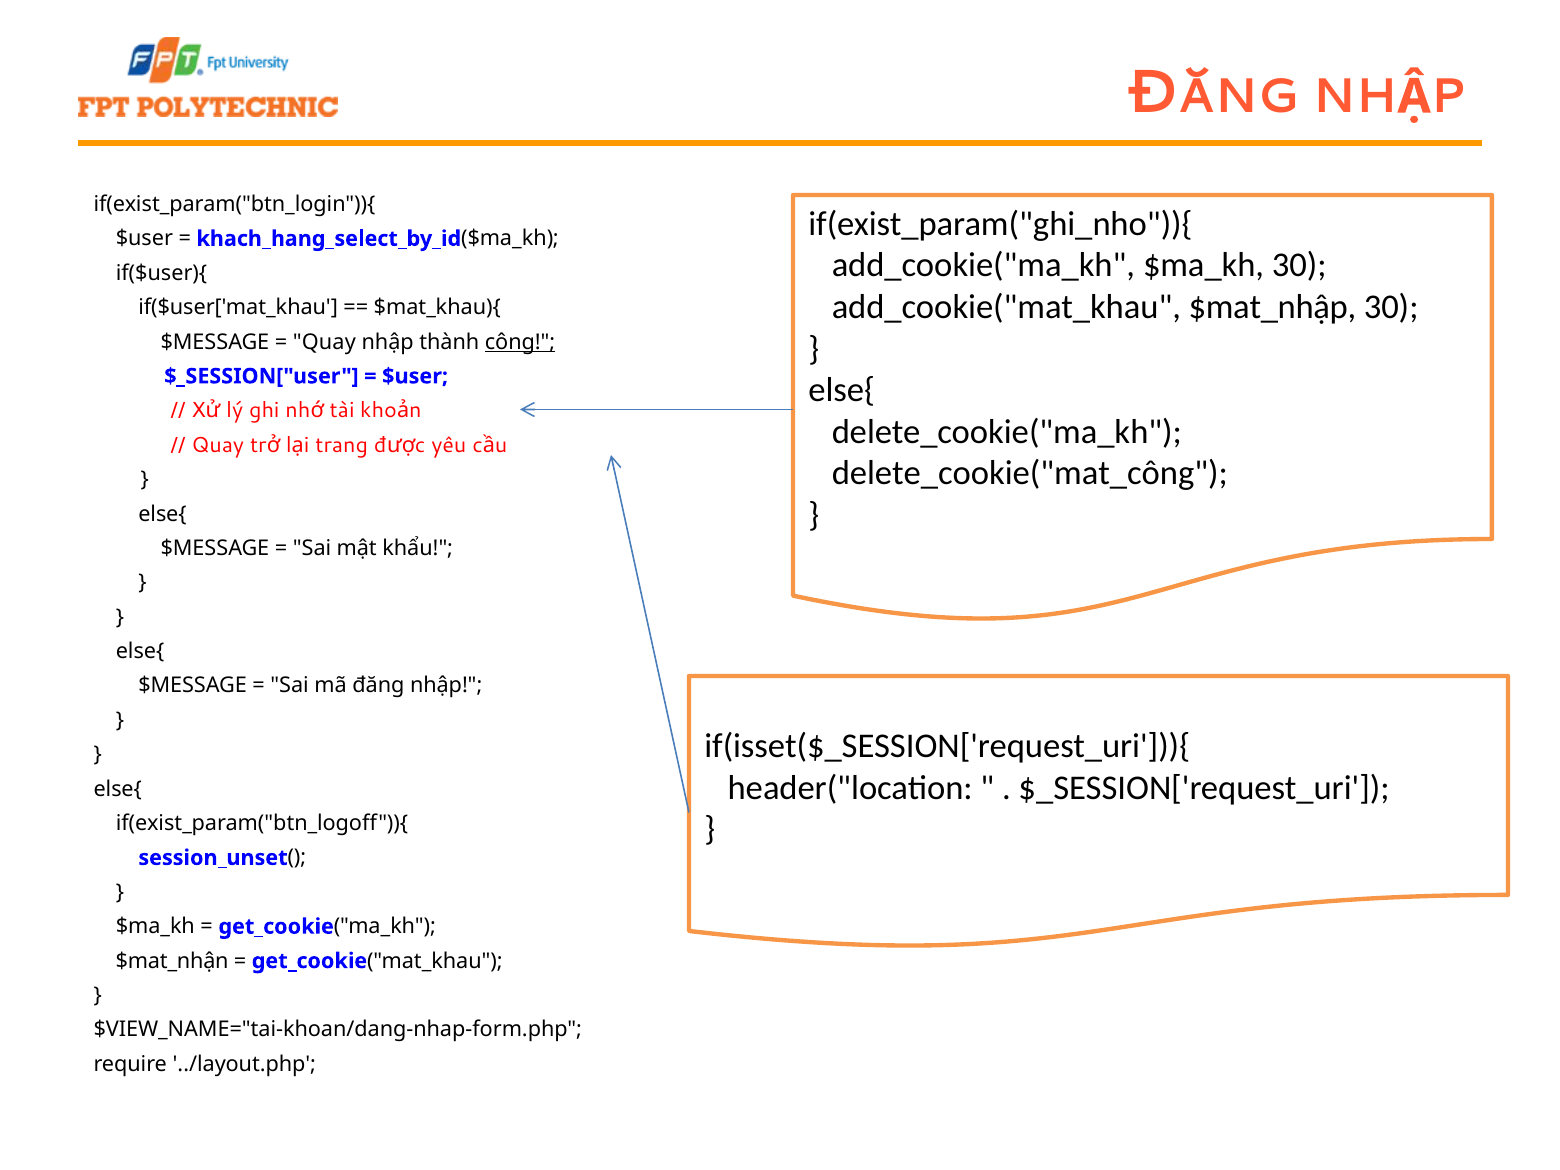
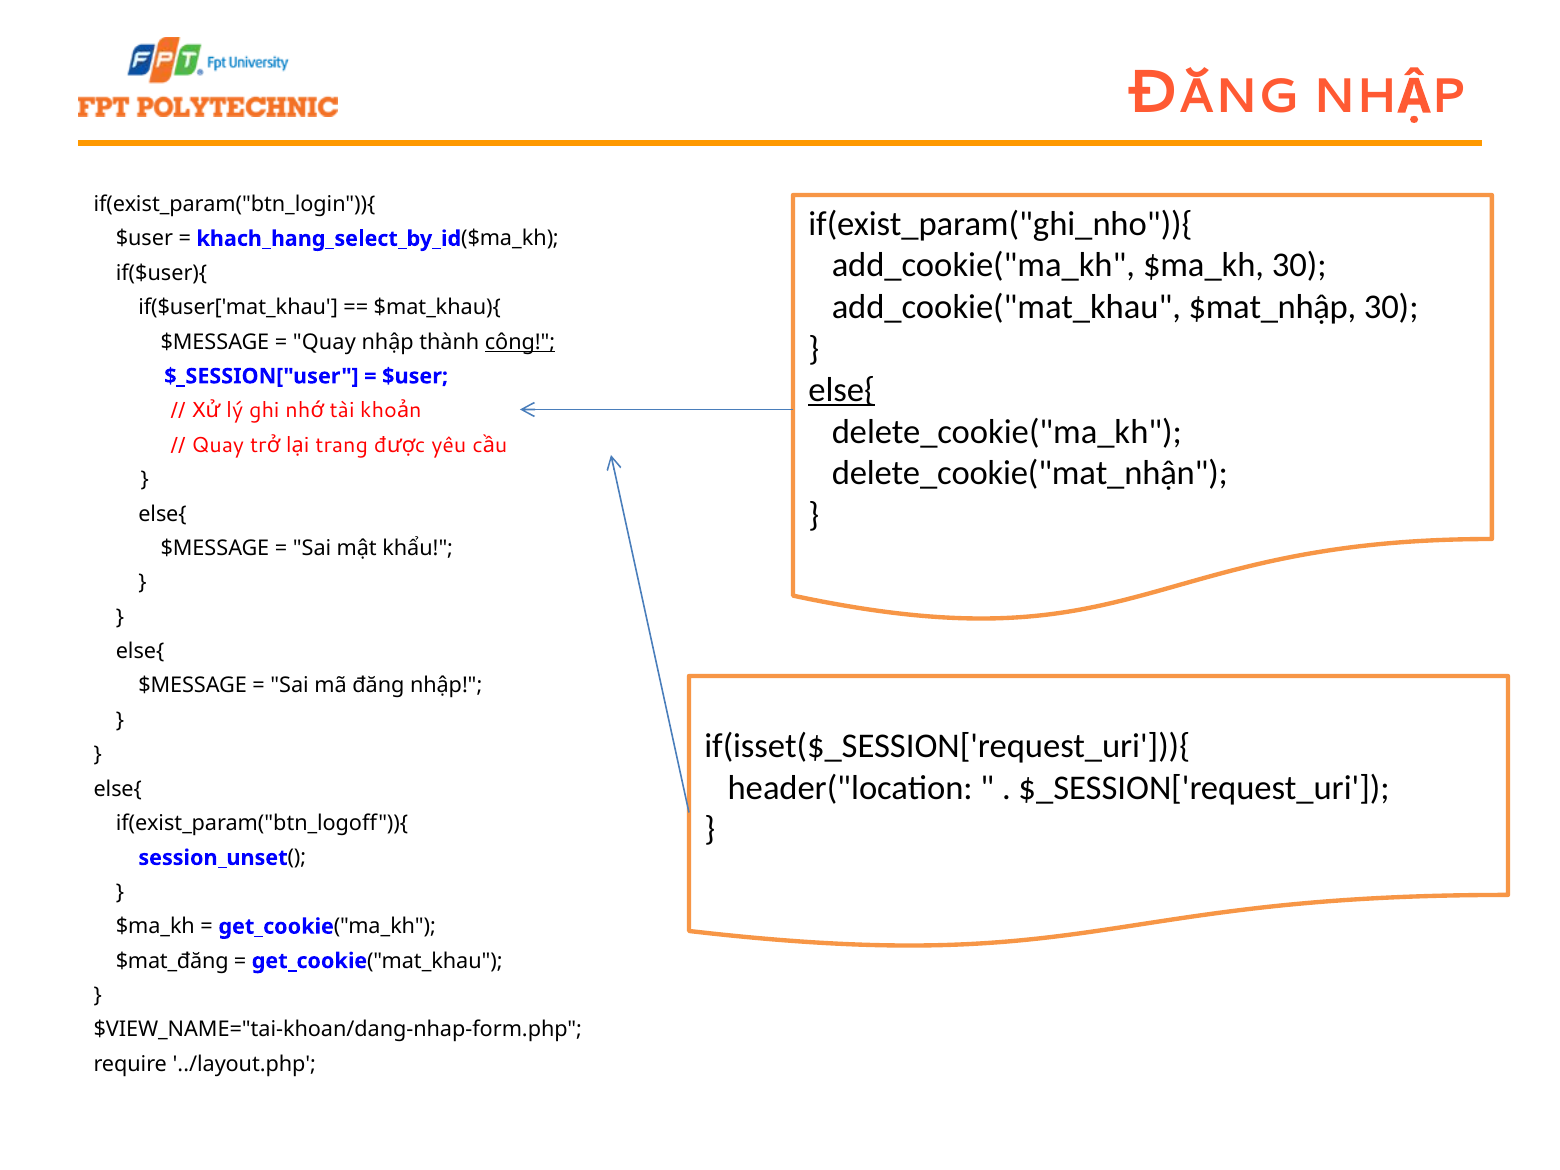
else{ at (842, 390) underline: none -> present
delete_cookie("mat_công: delete_cookie("mat_công -> delete_cookie("mat_nhận
$mat_nhận: $mat_nhận -> $mat_đăng
